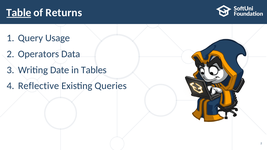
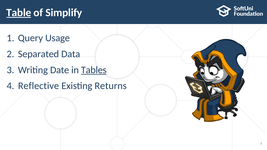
Returns: Returns -> Simplify
Operators: Operators -> Separated
Tables underline: none -> present
Queries: Queries -> Returns
